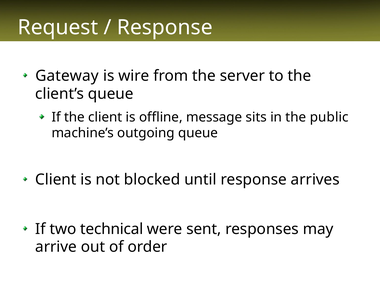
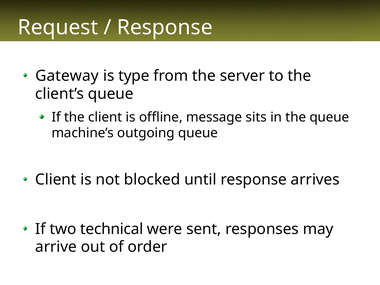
wire: wire -> type
the public: public -> queue
